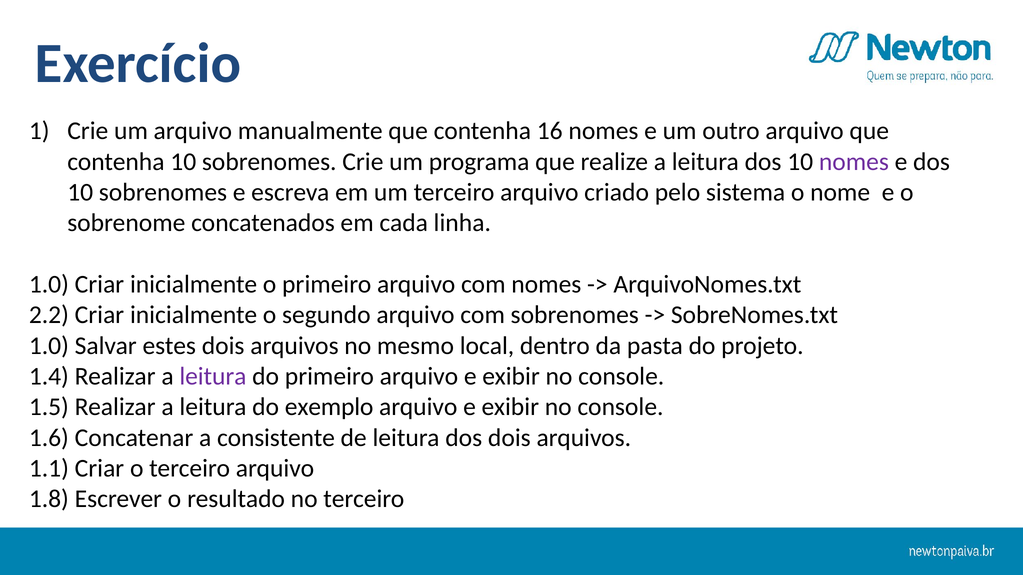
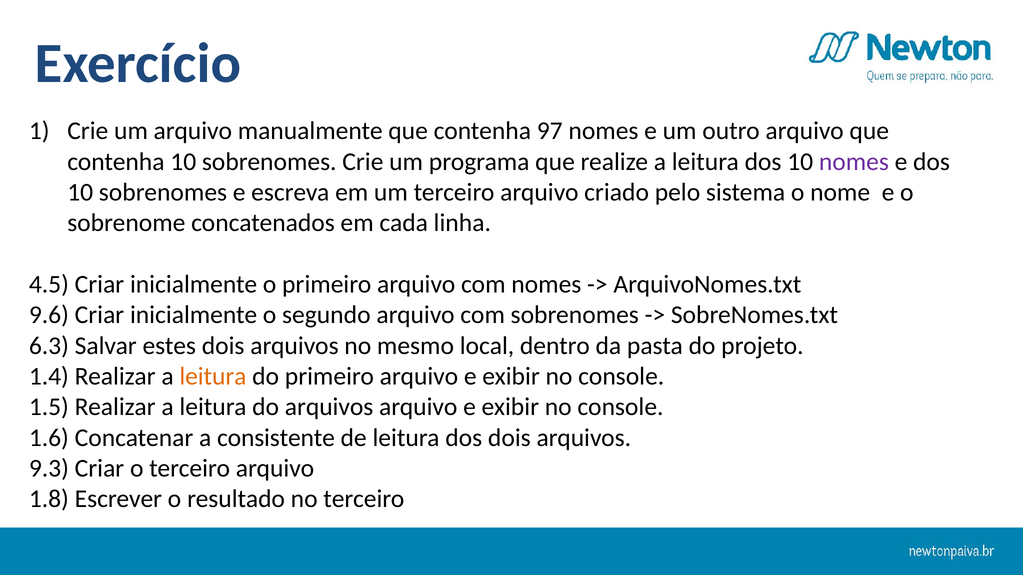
16: 16 -> 97
1.0 at (49, 285): 1.0 -> 4.5
2.2: 2.2 -> 9.6
1.0 at (49, 346): 1.0 -> 6.3
leitura at (213, 377) colour: purple -> orange
do exemplo: exemplo -> arquivos
1.1: 1.1 -> 9.3
